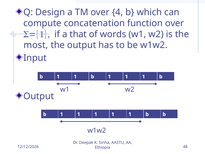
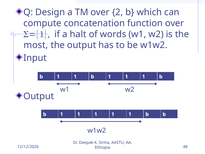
4: 4 -> 2
that: that -> halt
